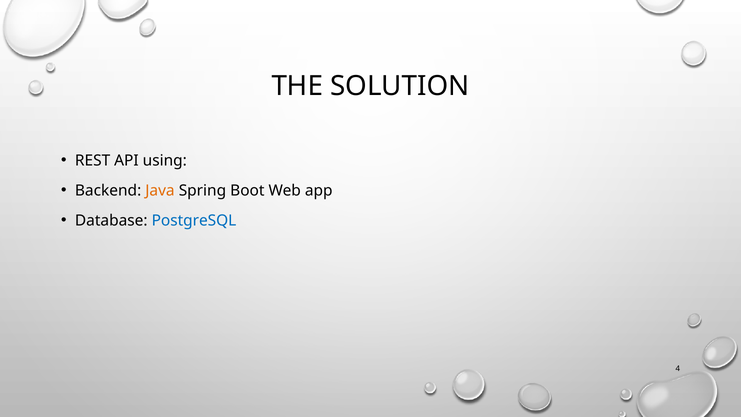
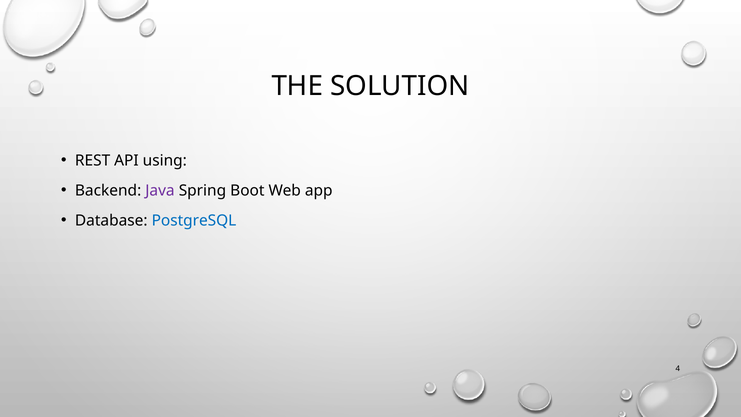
Java colour: orange -> purple
